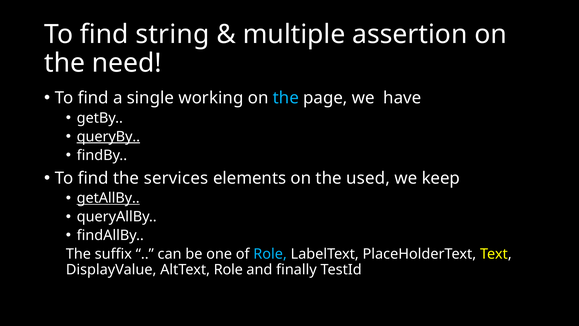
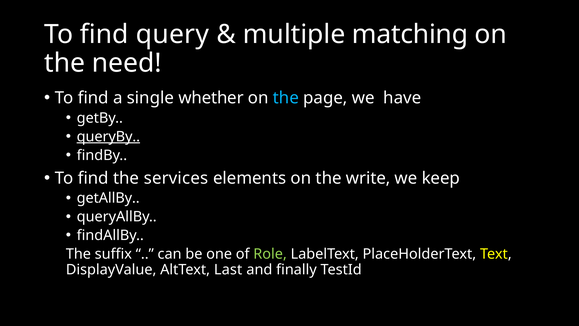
string: string -> query
assertion: assertion -> matching
working: working -> whether
used: used -> write
getAllBy underline: present -> none
Role at (270, 254) colour: light blue -> light green
AltText Role: Role -> Last
